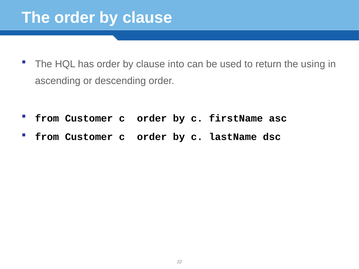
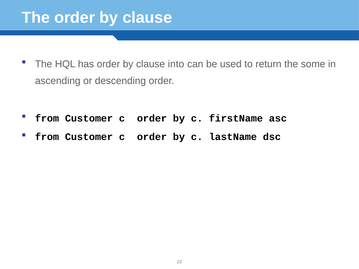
using: using -> some
